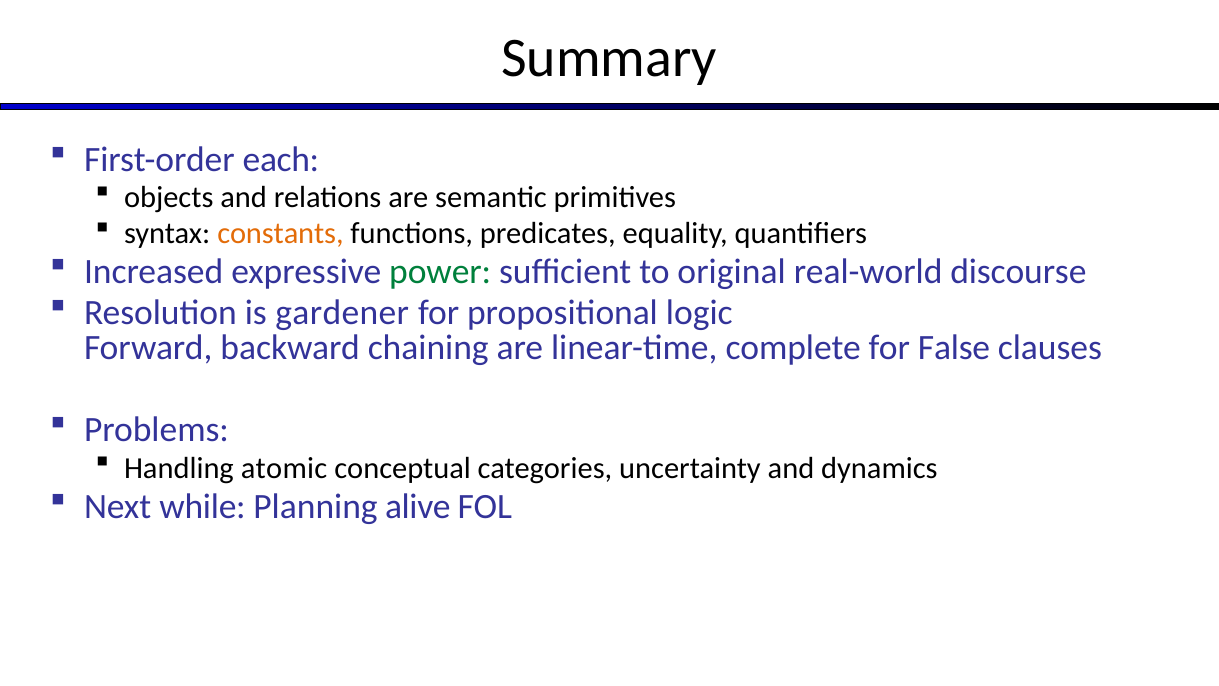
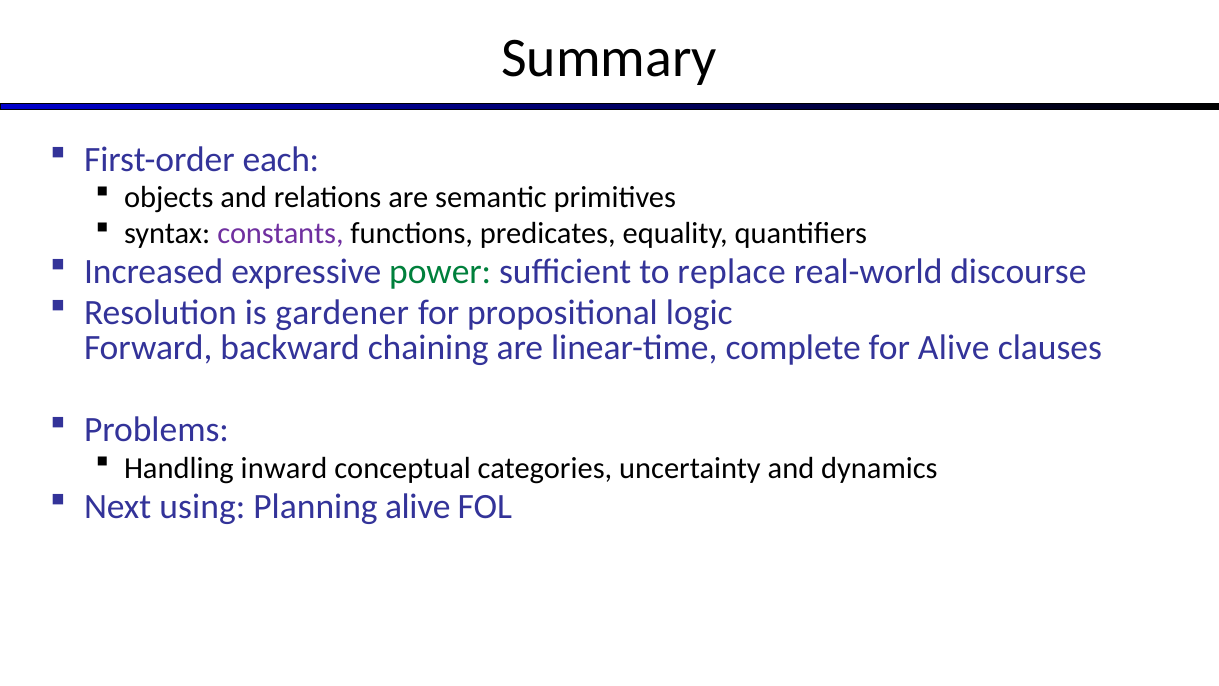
constants colour: orange -> purple
original: original -> replace
for False: False -> Alive
atomic: atomic -> inward
while: while -> using
